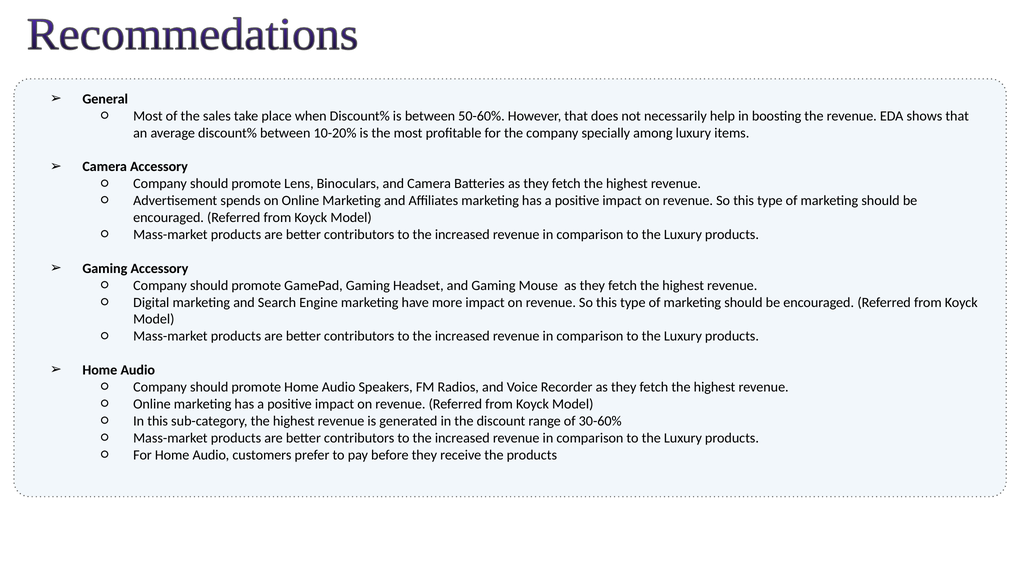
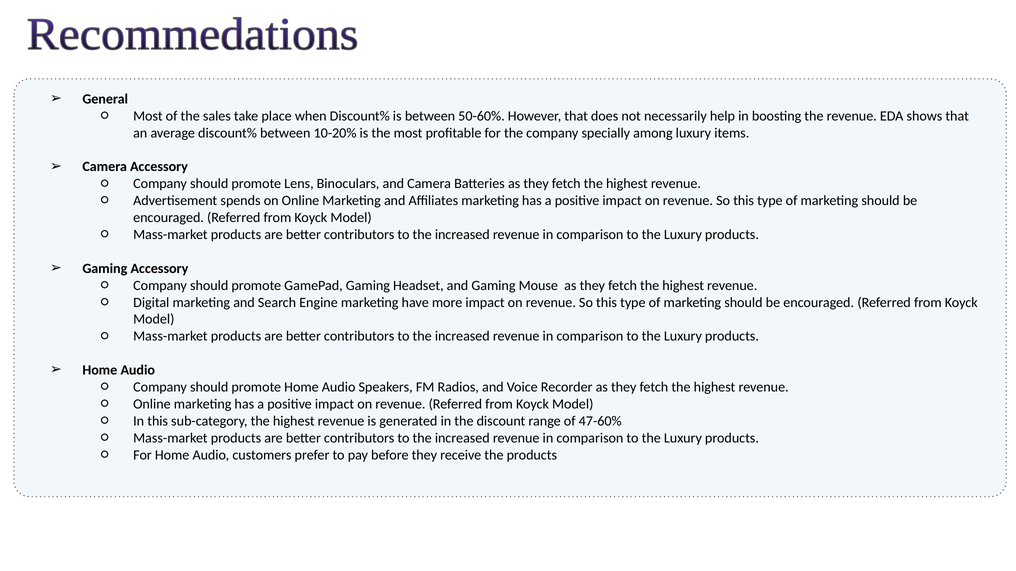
30-60%: 30-60% -> 47-60%
